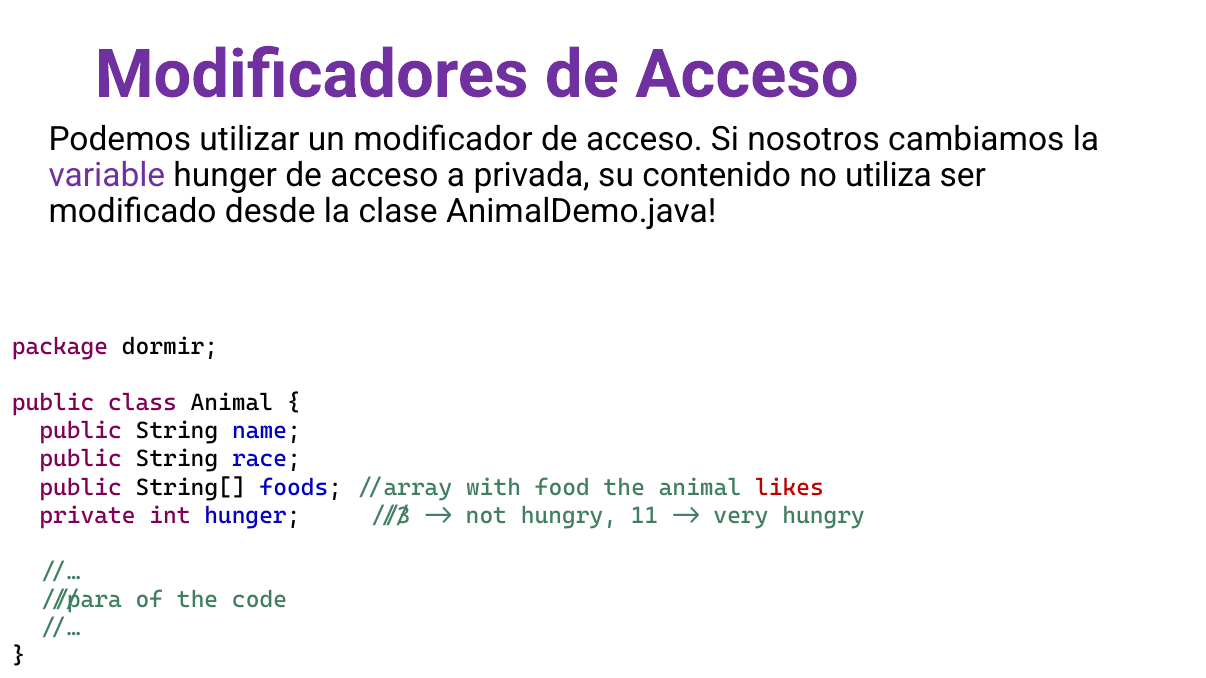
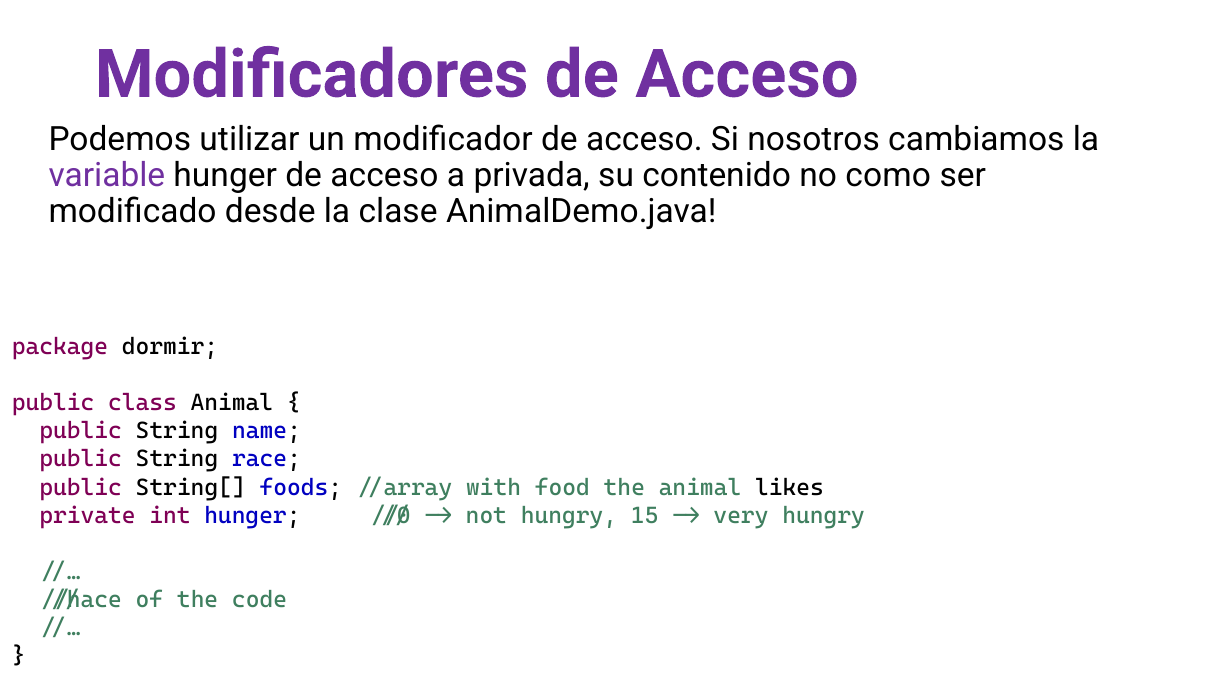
utiliza: utiliza -> como
likes colour: red -> black
//3: //3 -> //0
11: 11 -> 15
//para: //para -> //hace
